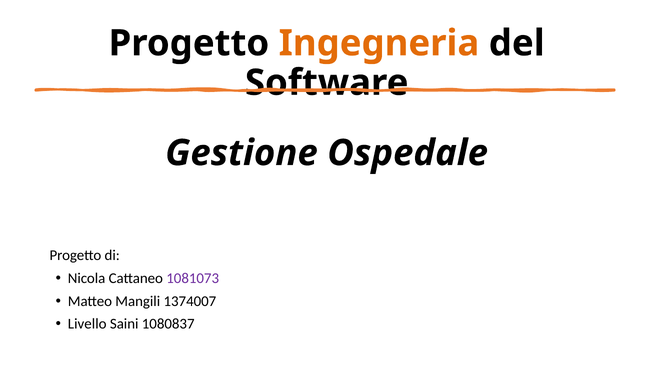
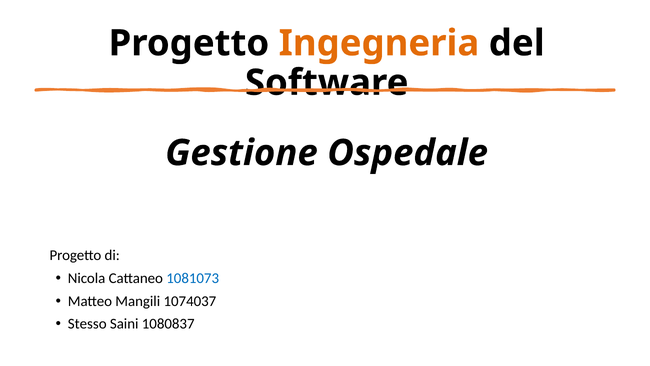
1081073 colour: purple -> blue
1374007: 1374007 -> 1074037
Livello: Livello -> Stesso
